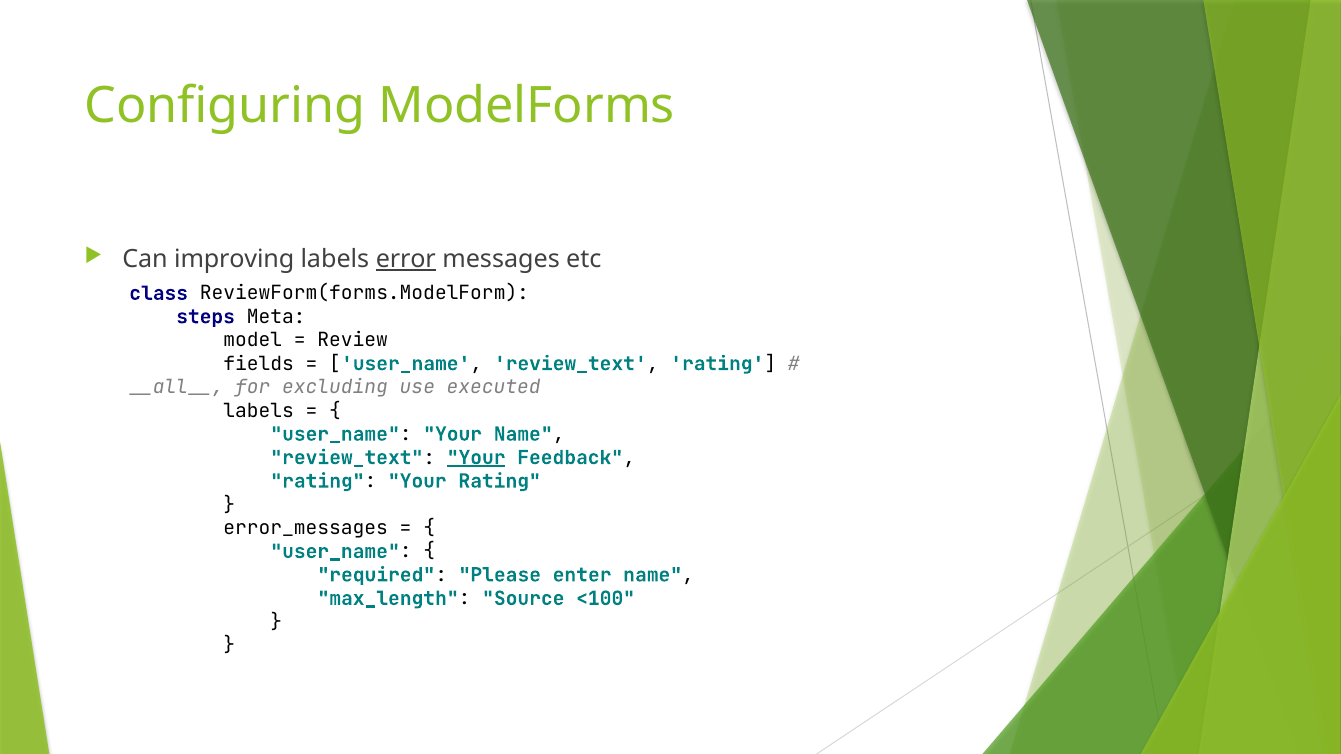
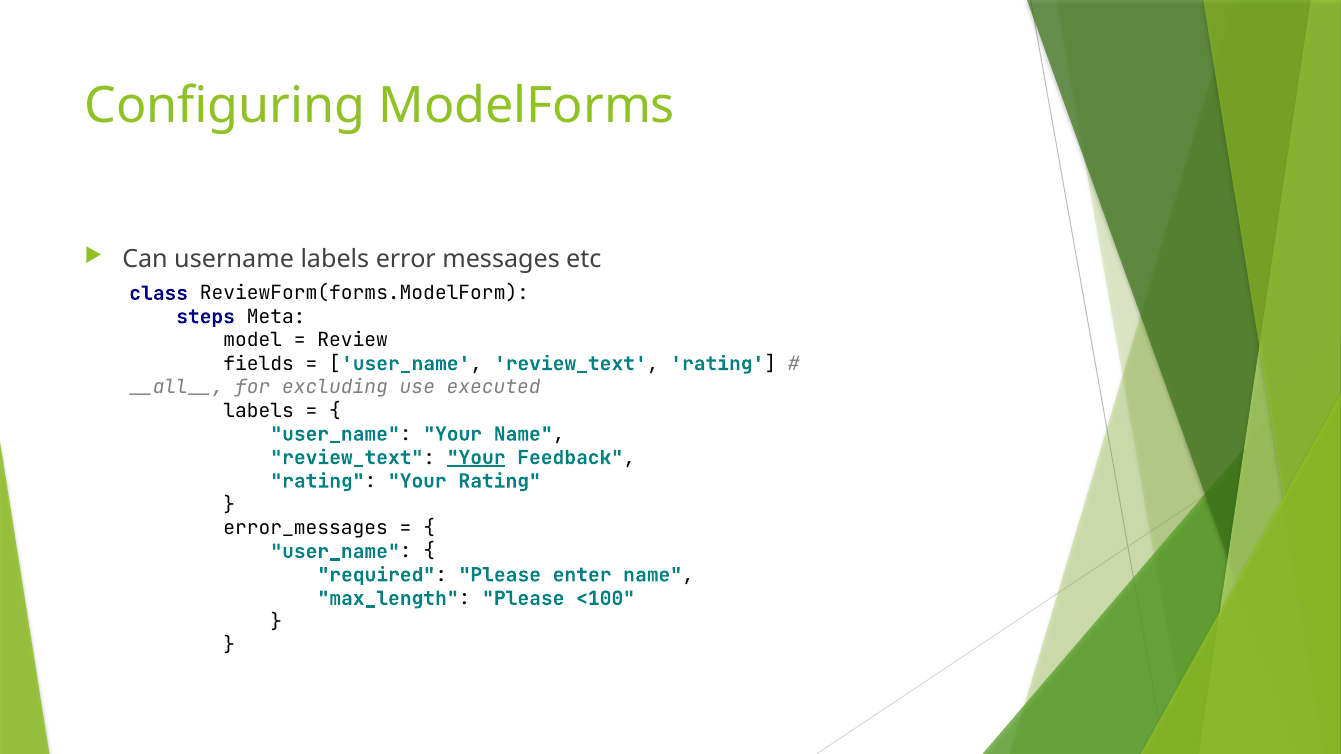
improving: improving -> username
error underline: present -> none
max_length Source: Source -> Please
